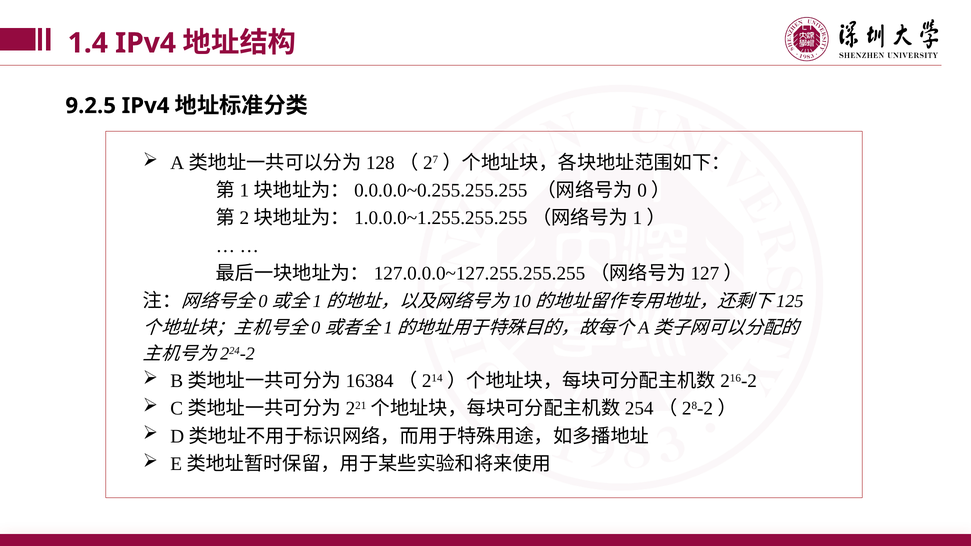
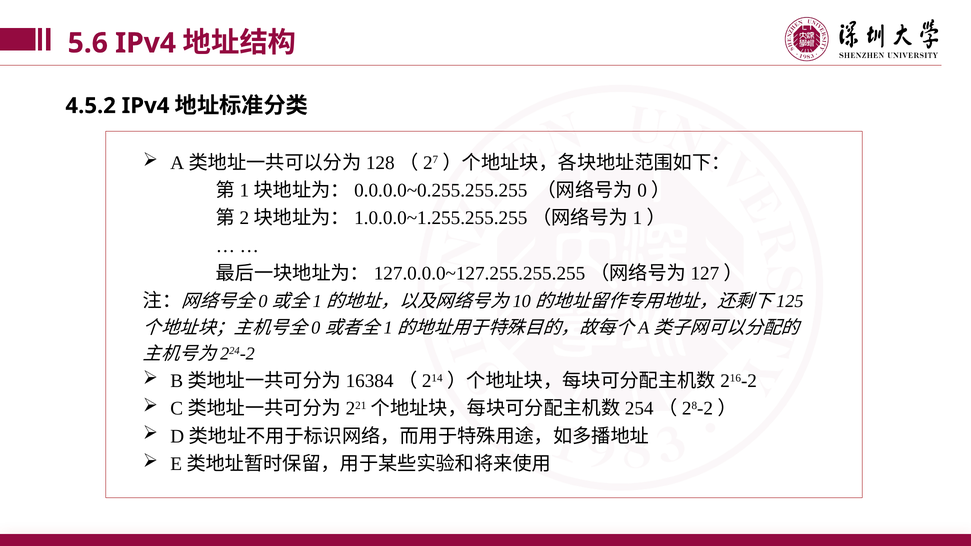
1.4: 1.4 -> 5.6
9.2.5: 9.2.5 -> 4.5.2
